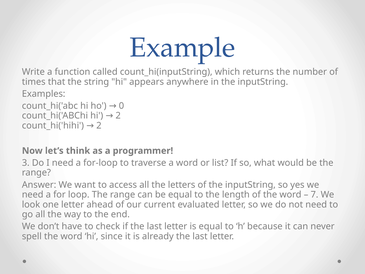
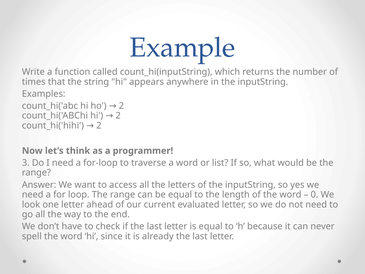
ho 0: 0 -> 2
7: 7 -> 0
